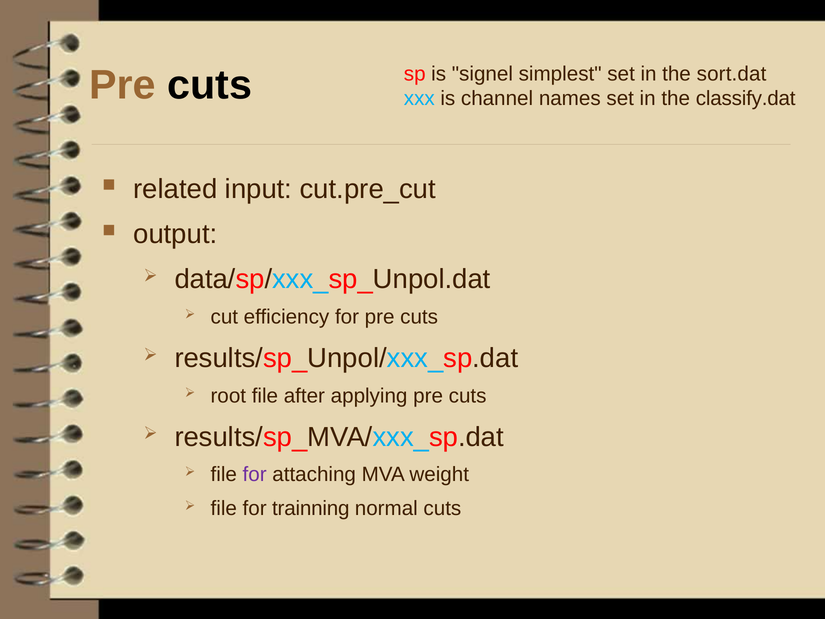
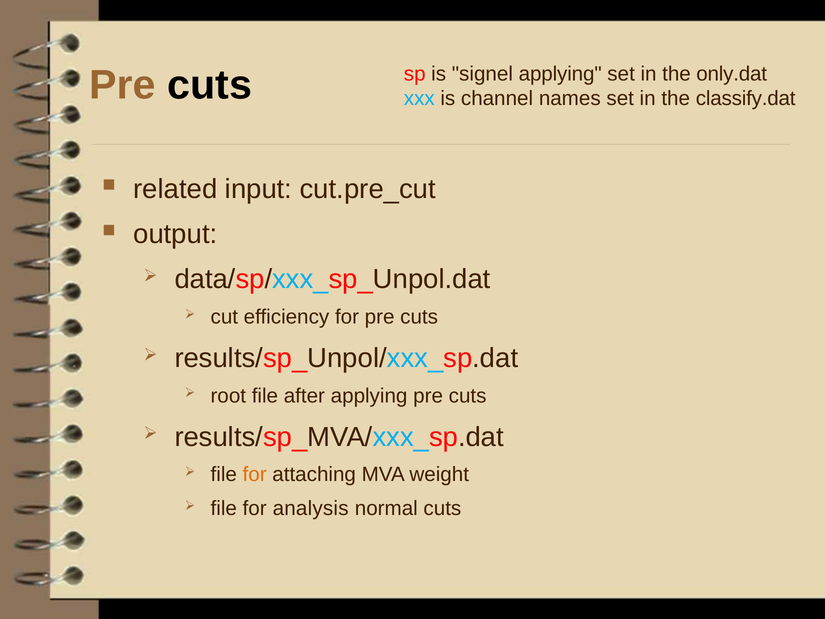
signel simplest: simplest -> applying
sort.dat: sort.dat -> only.dat
for at (255, 474) colour: purple -> orange
trainning: trainning -> analysis
